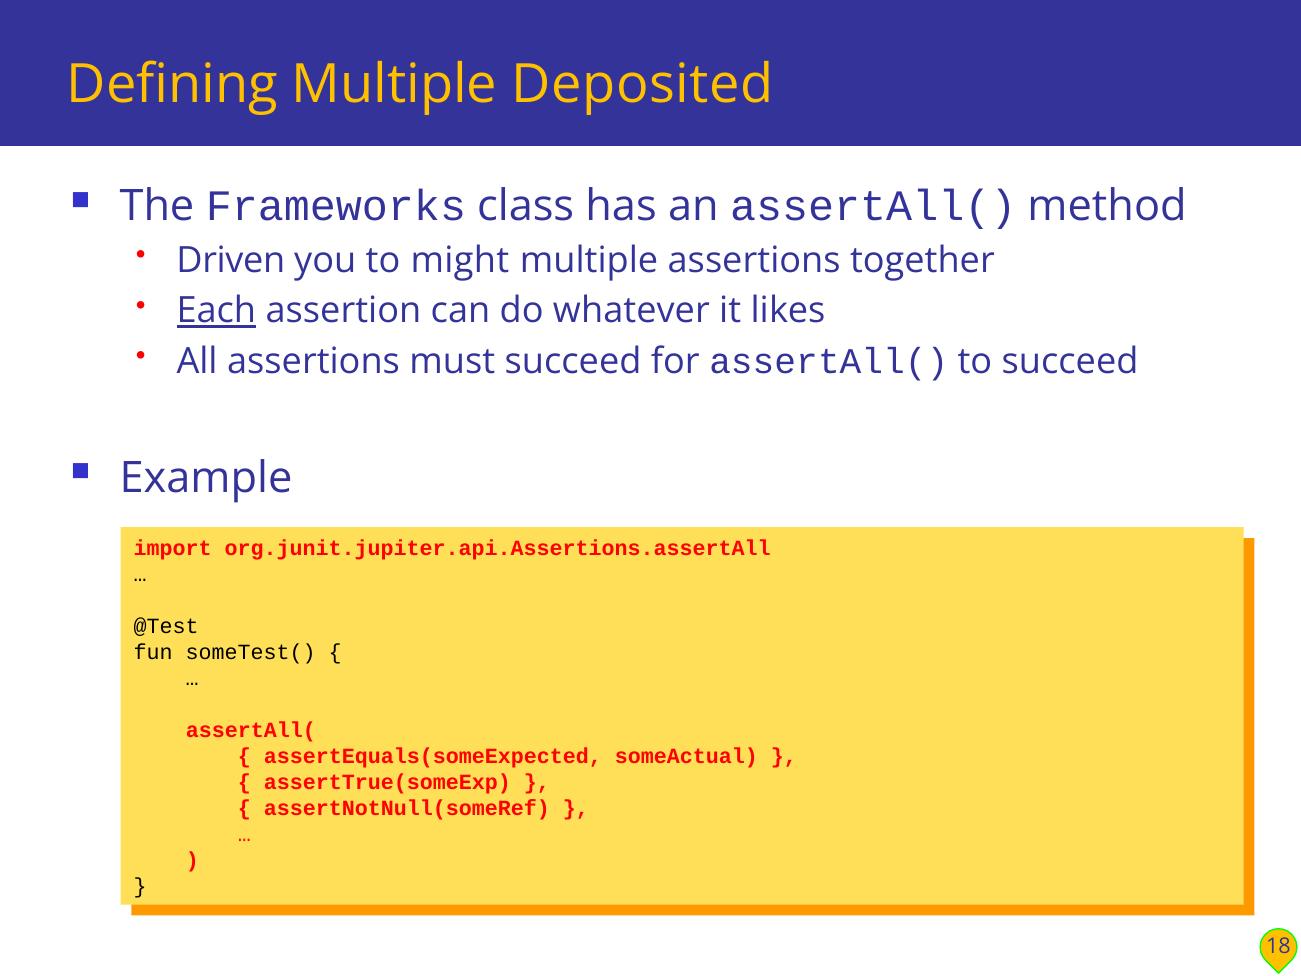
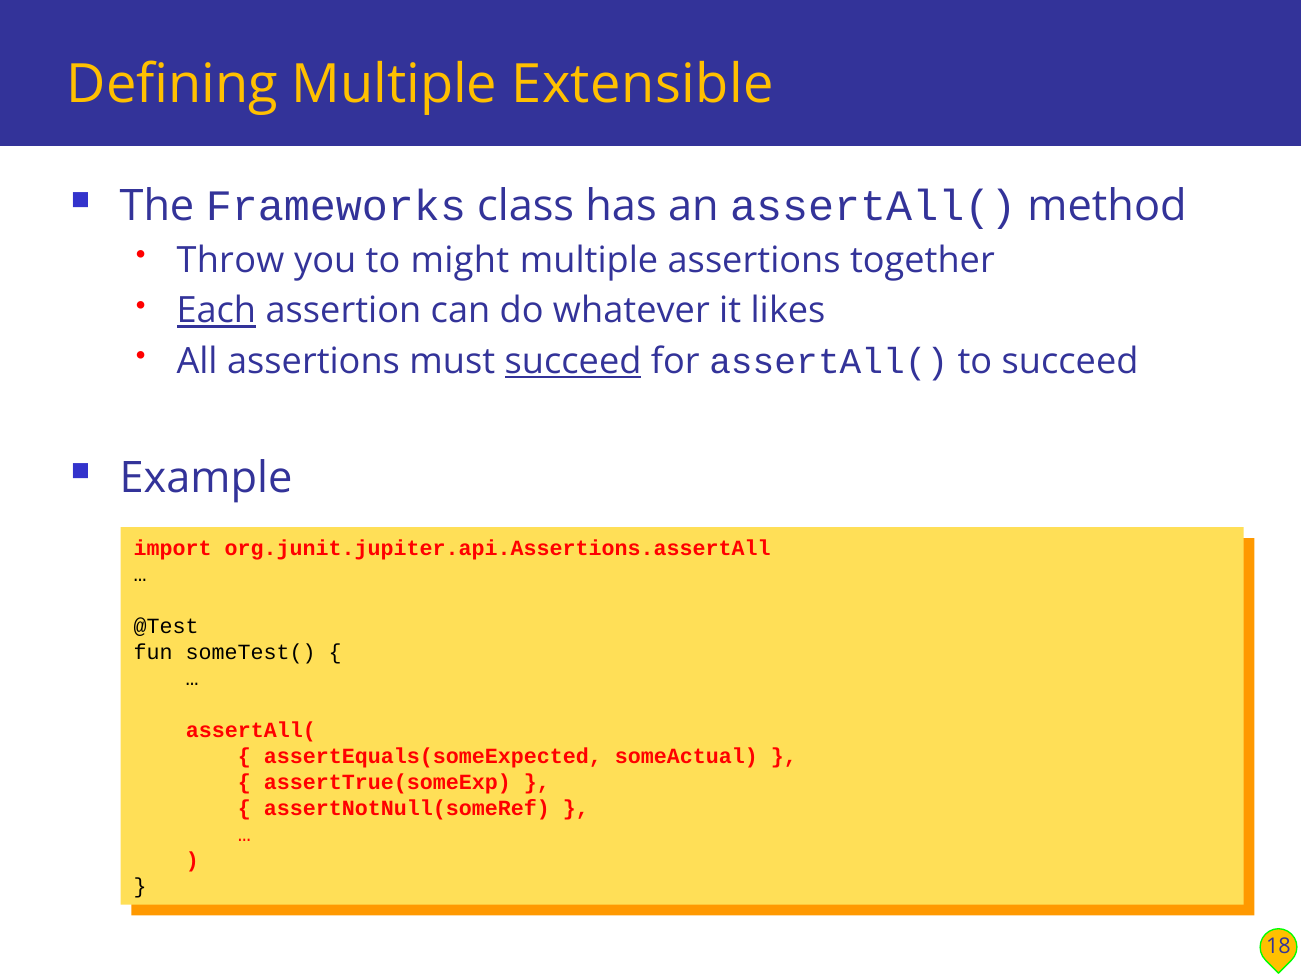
Deposited: Deposited -> Extensible
Driven: Driven -> Throw
succeed at (573, 362) underline: none -> present
